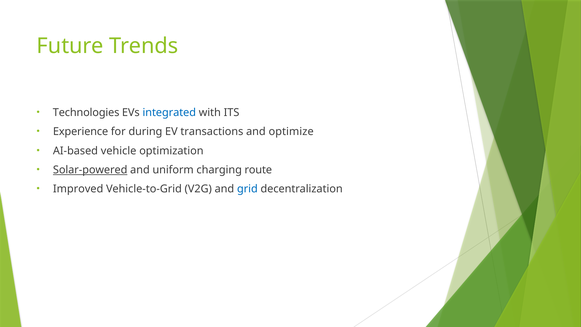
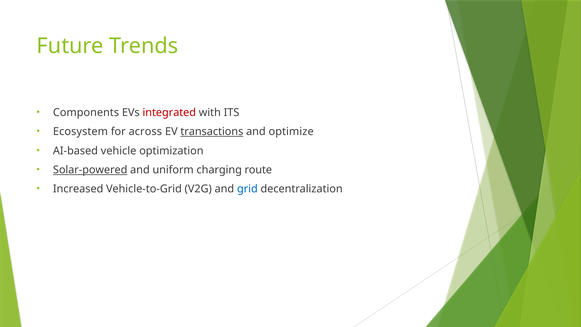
Technologies: Technologies -> Components
integrated colour: blue -> red
Experience: Experience -> Ecosystem
during: during -> across
transactions underline: none -> present
Improved: Improved -> Increased
